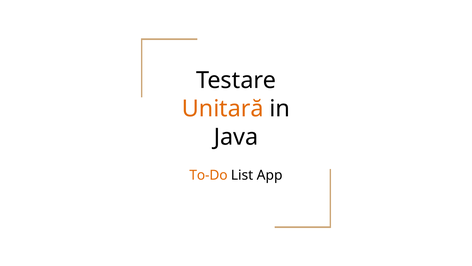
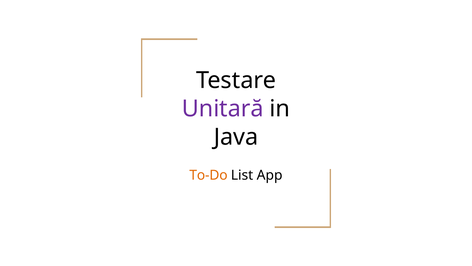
Unitară colour: orange -> purple
